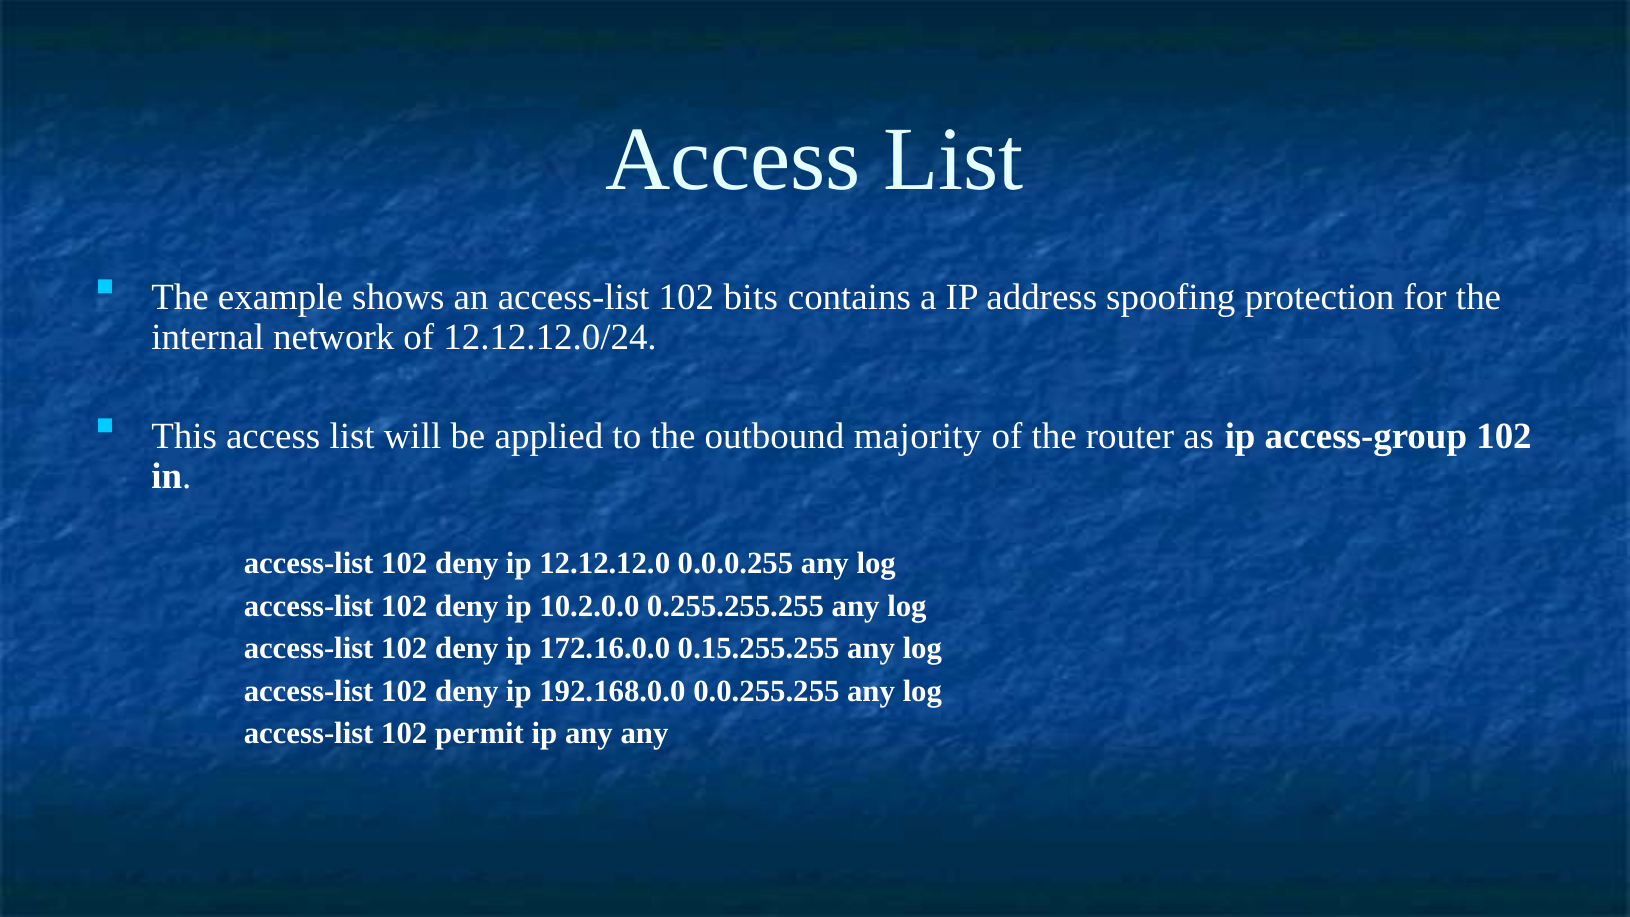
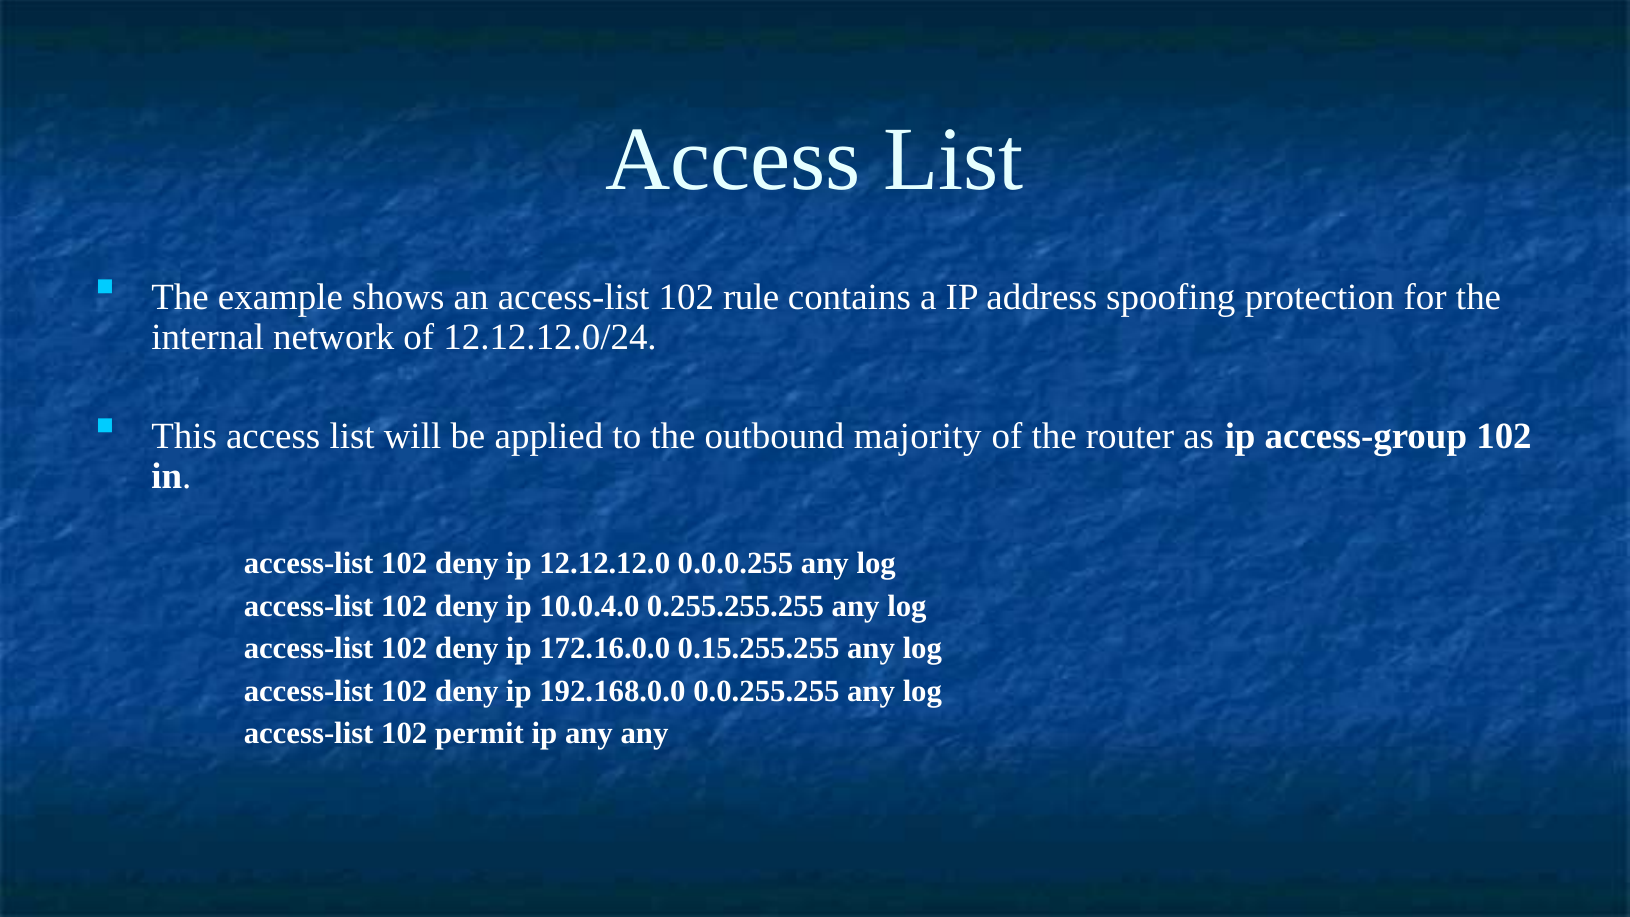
bits: bits -> rule
10.2.0.0: 10.2.0.0 -> 10.0.4.0
